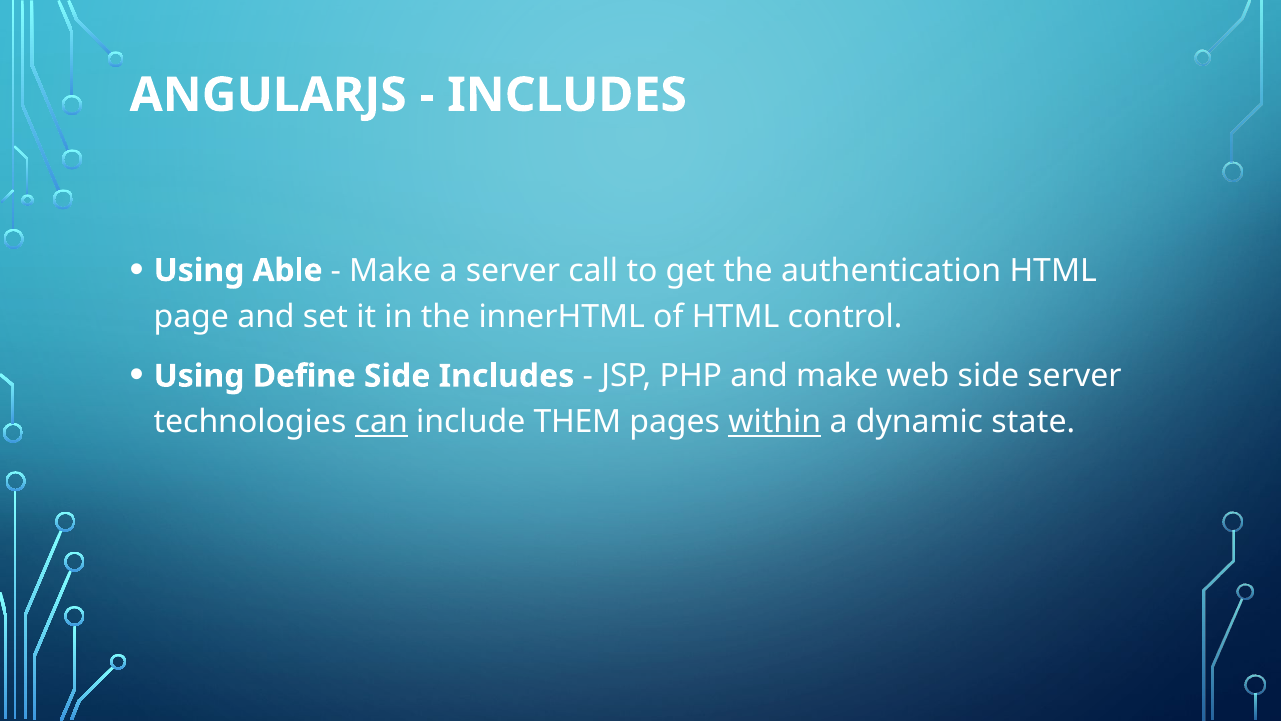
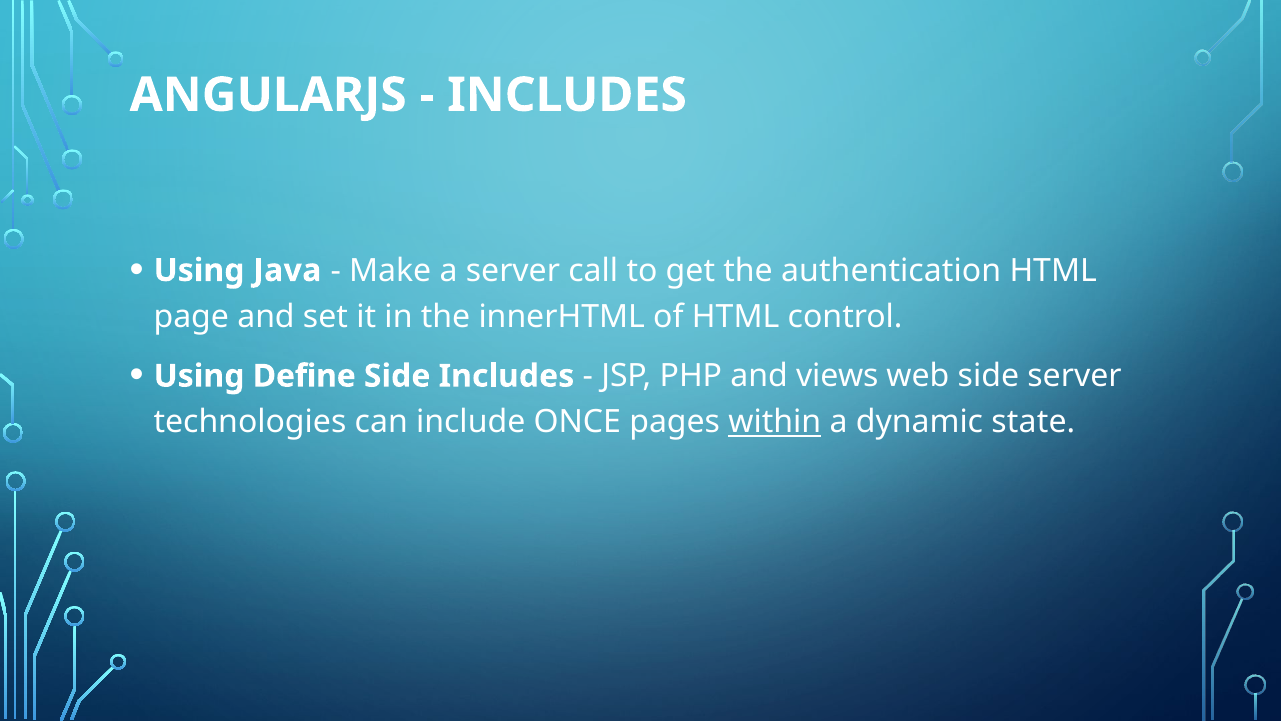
Able: Able -> Java
and make: make -> views
can underline: present -> none
THEM: THEM -> ONCE
